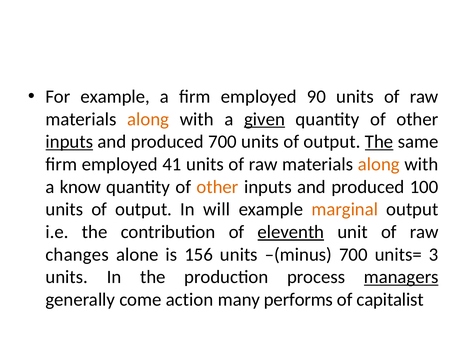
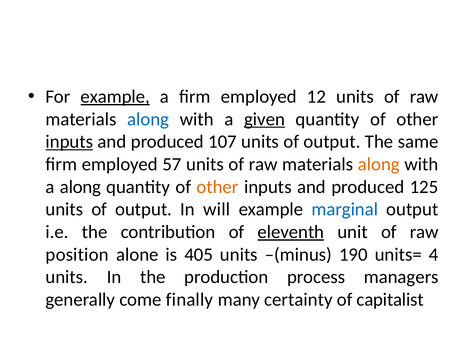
example at (115, 97) underline: none -> present
90: 90 -> 12
along at (148, 119) colour: orange -> blue
produced 700: 700 -> 107
The at (379, 142) underline: present -> none
41: 41 -> 57
a know: know -> along
100: 100 -> 125
marginal colour: orange -> blue
changes: changes -> position
156: 156 -> 405
–(minus 700: 700 -> 190
3: 3 -> 4
managers underline: present -> none
action: action -> finally
performs: performs -> certainty
